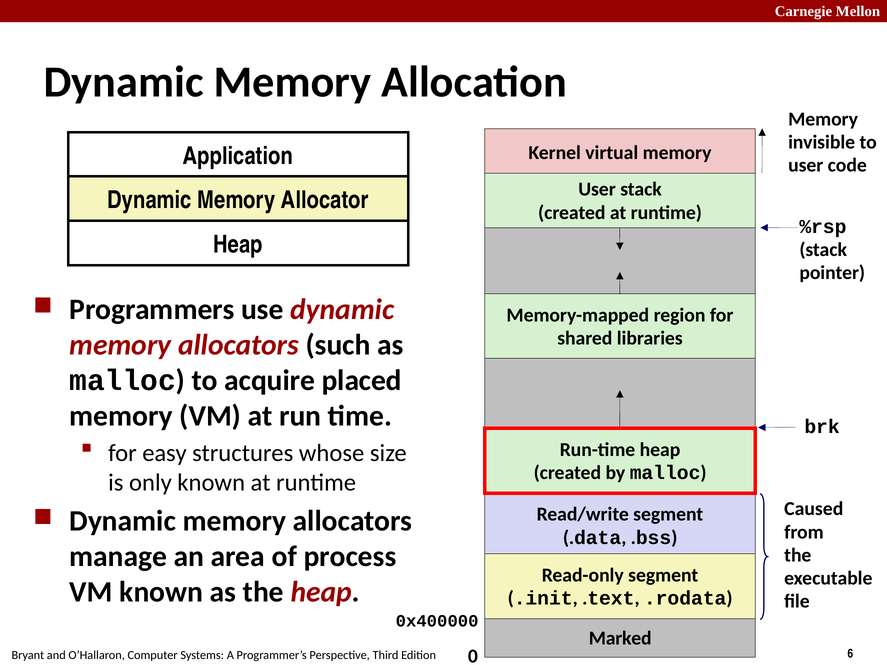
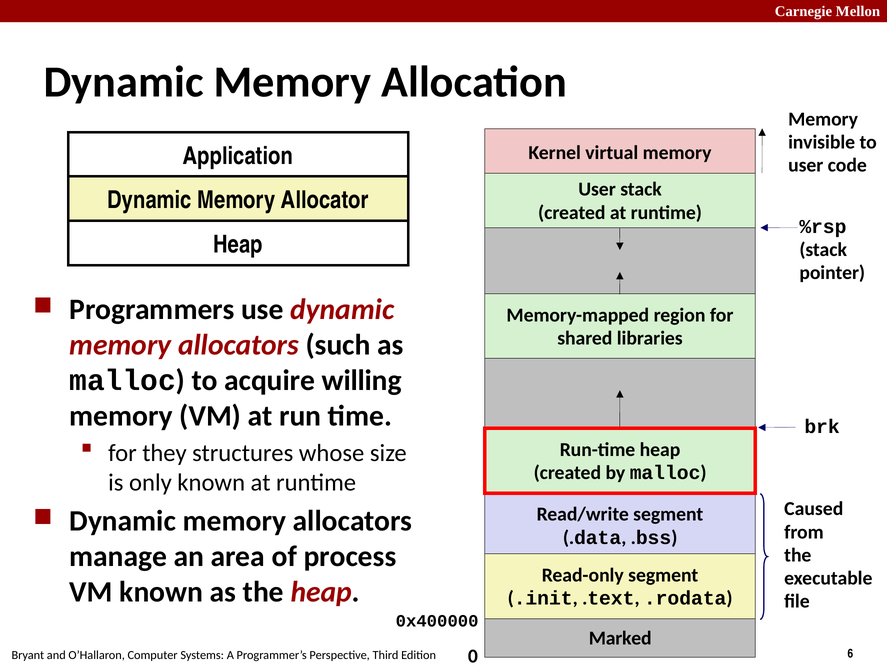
placed: placed -> willing
easy: easy -> they
